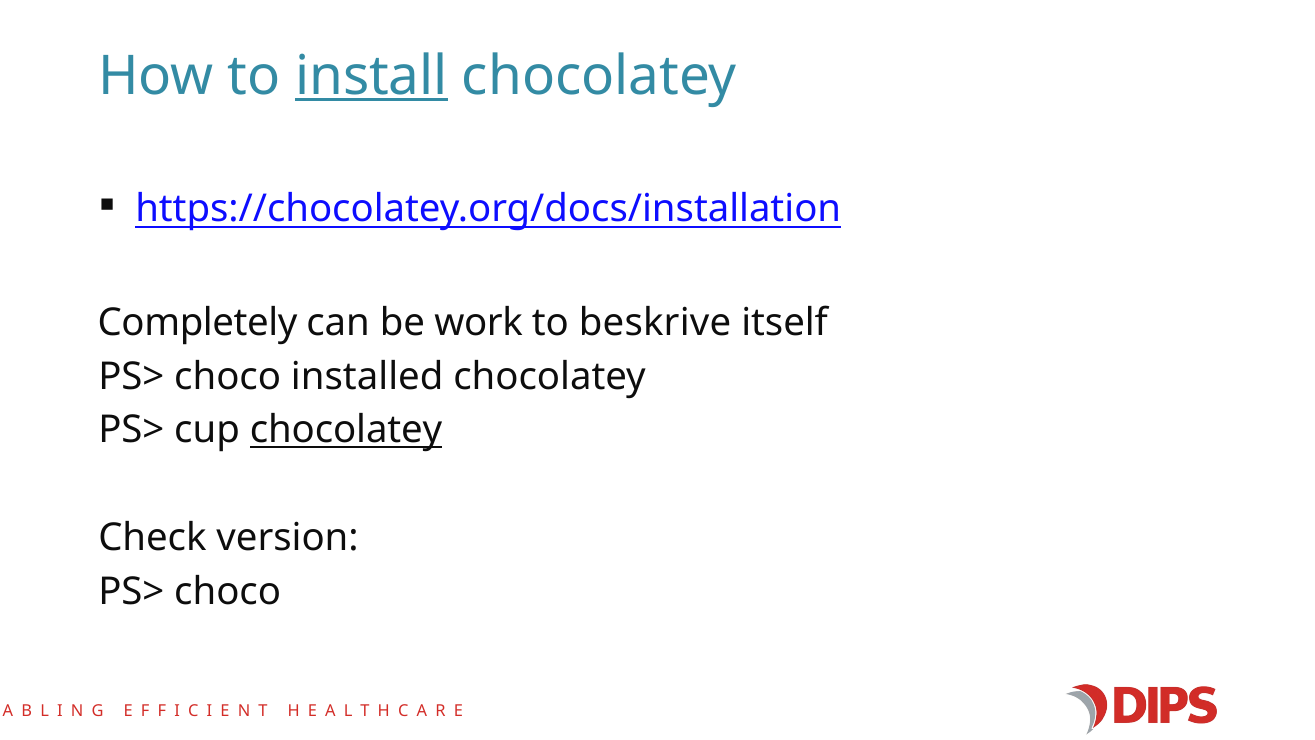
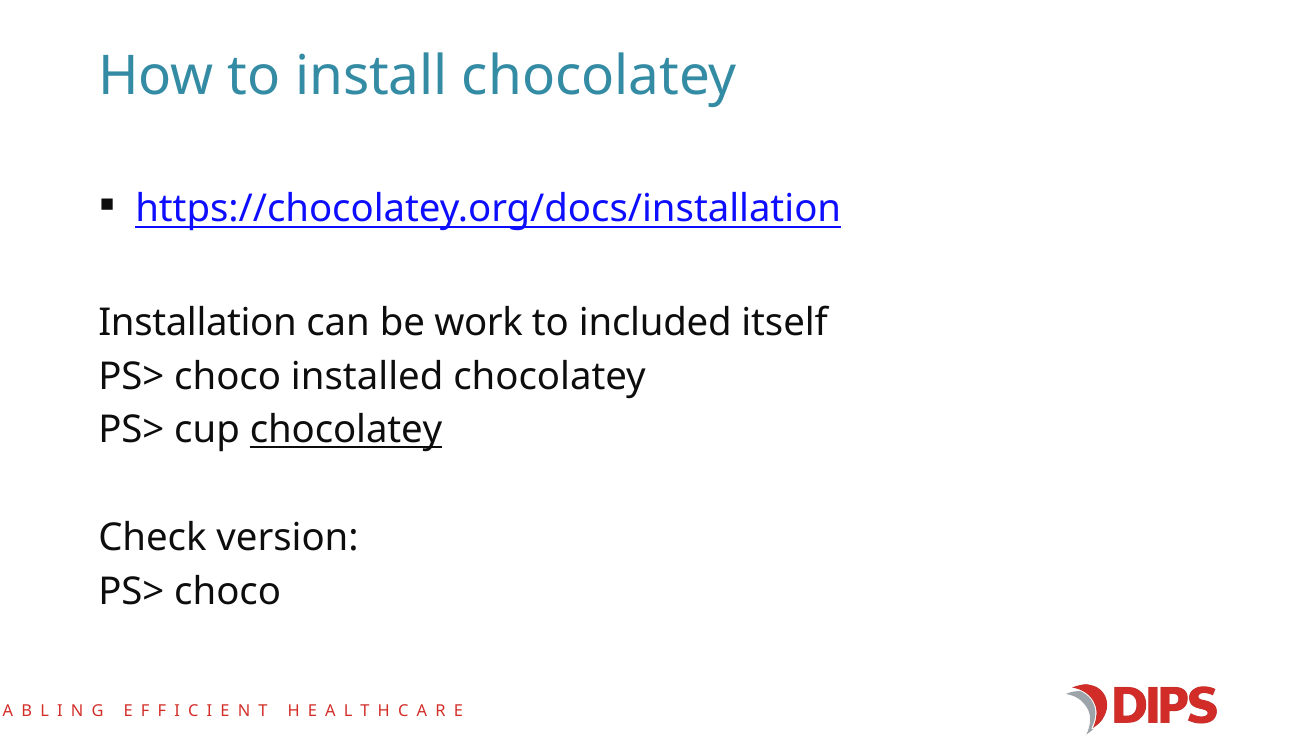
install underline: present -> none
Completely: Completely -> Installation
beskrive: beskrive -> included
